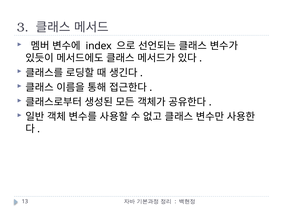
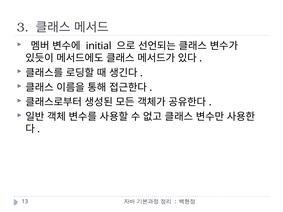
index: index -> initial
